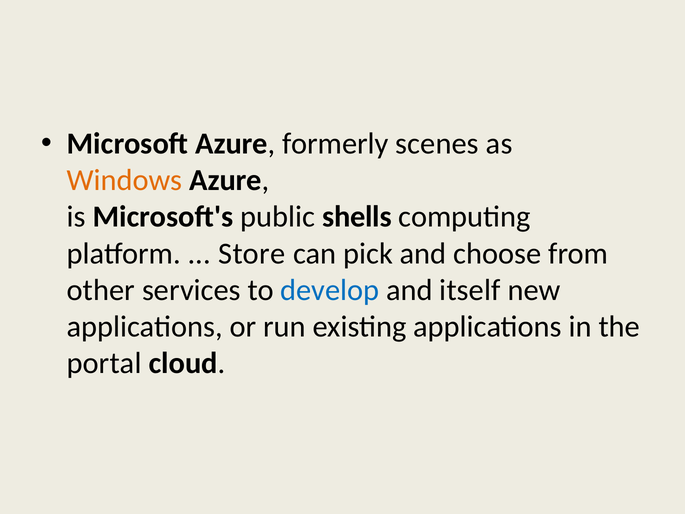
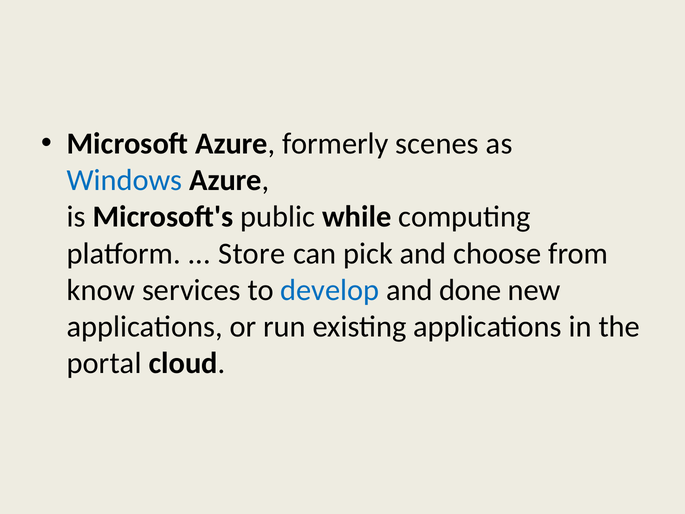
Windows colour: orange -> blue
shells: shells -> while
other: other -> know
itself: itself -> done
